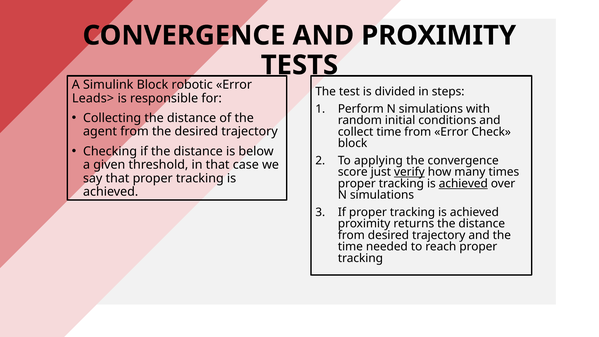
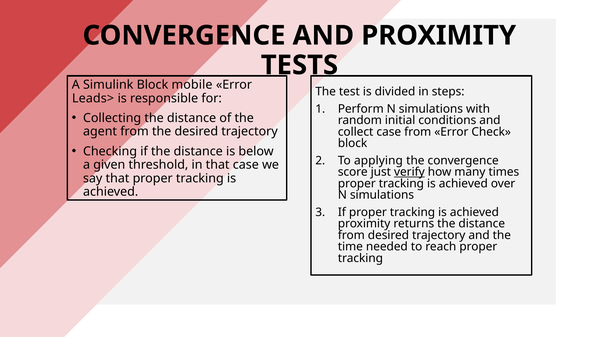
robotic: robotic -> mobile
collect time: time -> case
achieved at (463, 183) underline: present -> none
